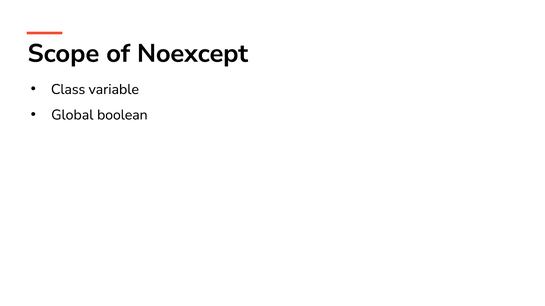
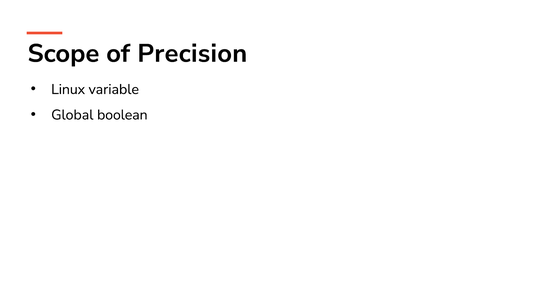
Noexcept: Noexcept -> Precision
Class: Class -> Linux
